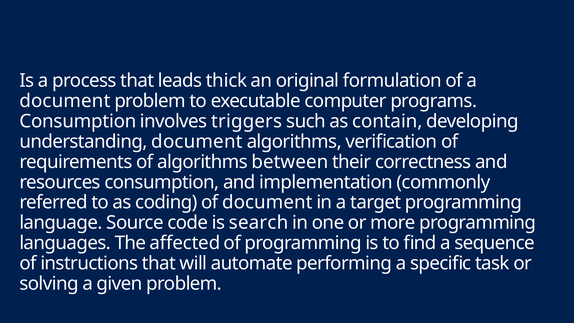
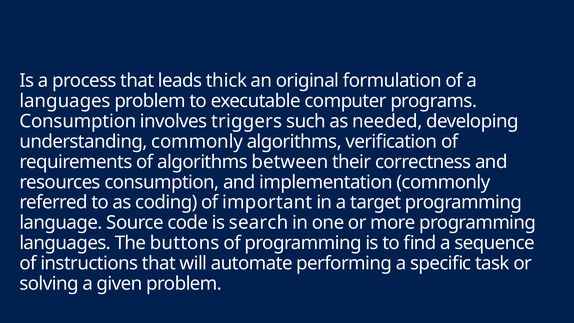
document at (65, 101): document -> languages
contain: contain -> needed
understanding document: document -> commonly
of document: document -> important
affected: affected -> buttons
